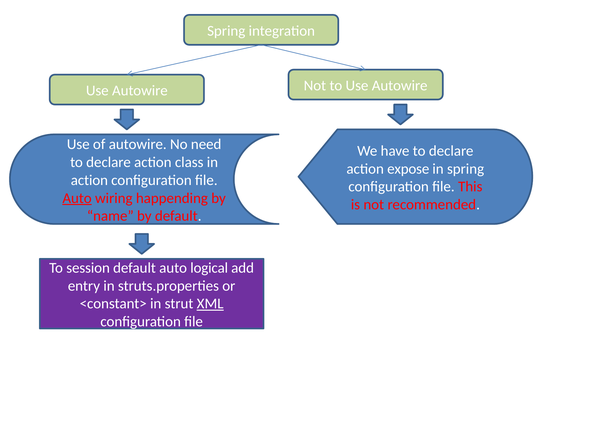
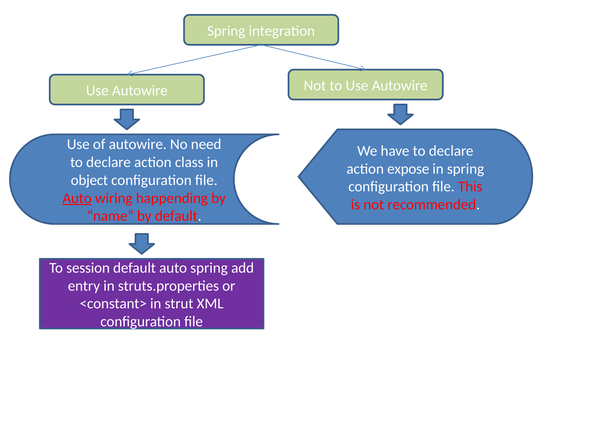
action at (89, 180): action -> object
auto logical: logical -> spring
XML underline: present -> none
